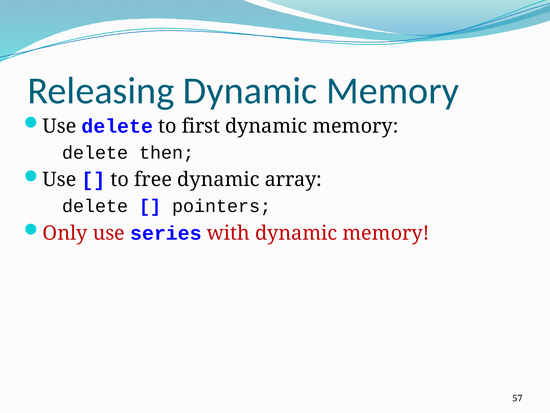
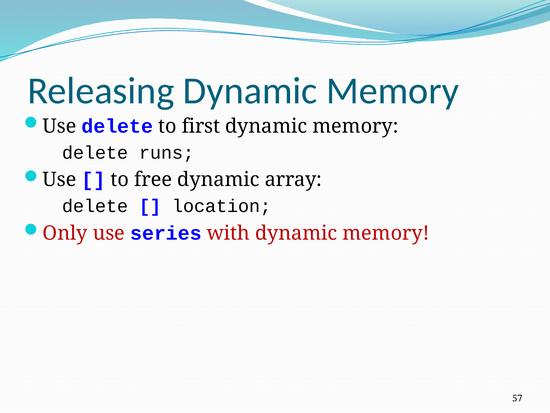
then: then -> runs
pointers: pointers -> location
